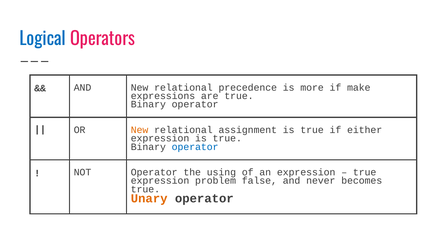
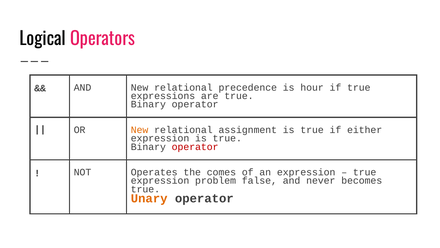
Logical colour: blue -> black
more: more -> hour
if make: make -> true
operator at (195, 146) colour: blue -> red
NOT Operator: Operator -> Operates
using: using -> comes
